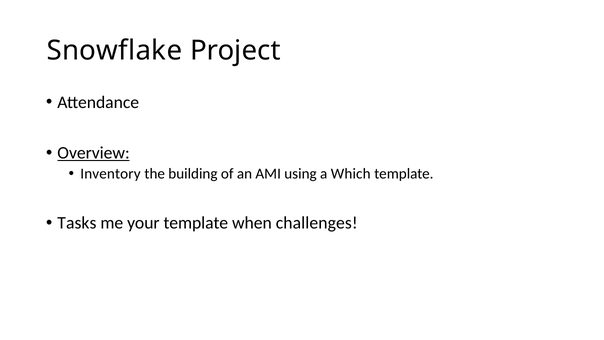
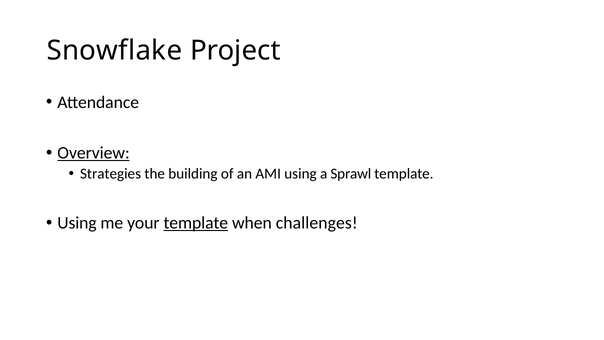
Inventory: Inventory -> Strategies
Which: Which -> Sprawl
Tasks at (77, 223): Tasks -> Using
template at (196, 223) underline: none -> present
